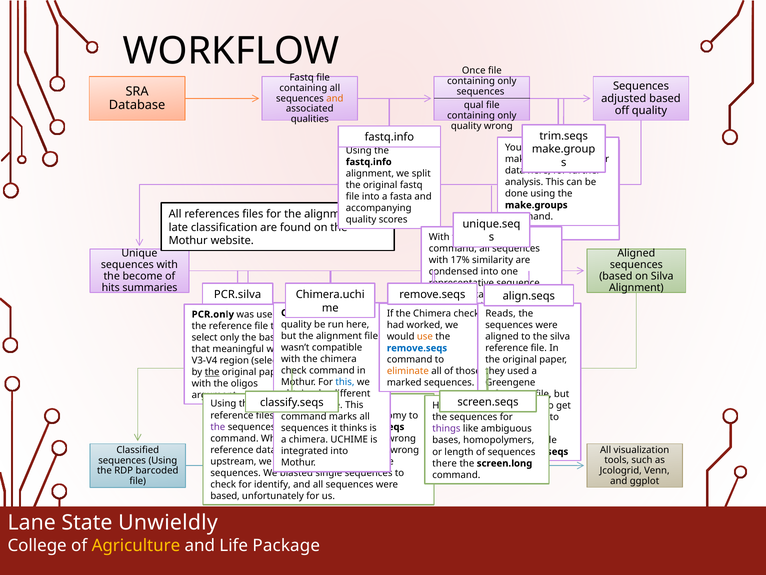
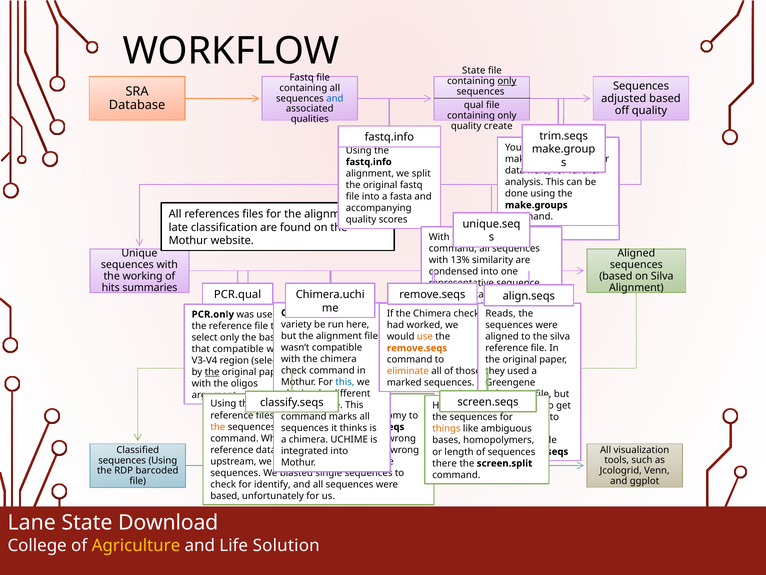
Once at (474, 71): Once -> State
only at (507, 81) underline: none -> present
and at (335, 98) colour: orange -> blue
quality wrong: wrong -> create
17%: 17% -> 13%
become: become -> working
PCR.silva: PCR.silva -> PCR.qual
quality at (296, 324): quality -> variety
that meaningful: meaningful -> compatible
remove.seqs at (417, 348) colour: blue -> orange
the at (218, 427) colour: purple -> orange
things colour: purple -> orange
screen.long: screen.long -> screen.split
Unwieldly: Unwieldly -> Download
Package: Package -> Solution
